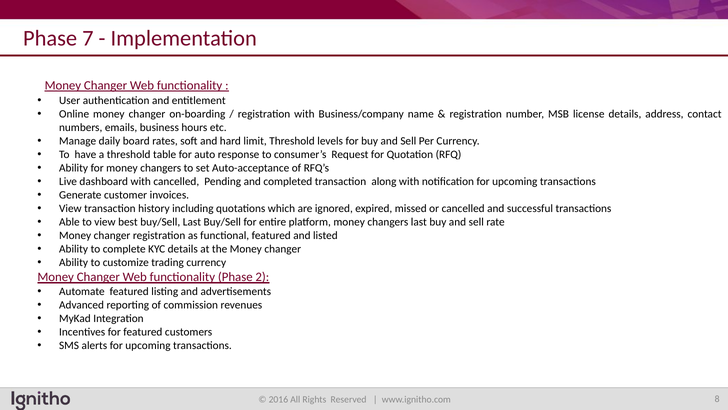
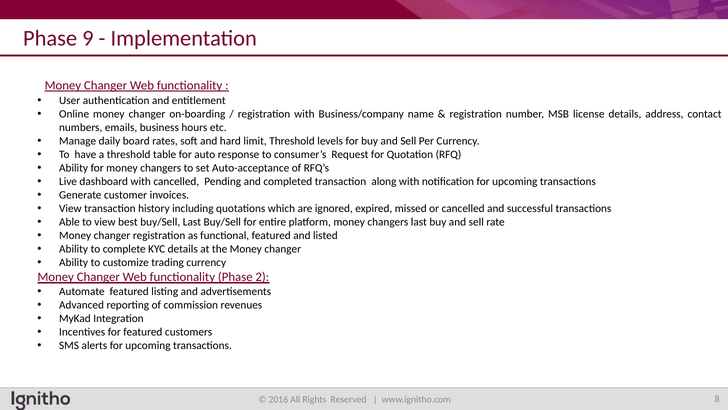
7: 7 -> 9
